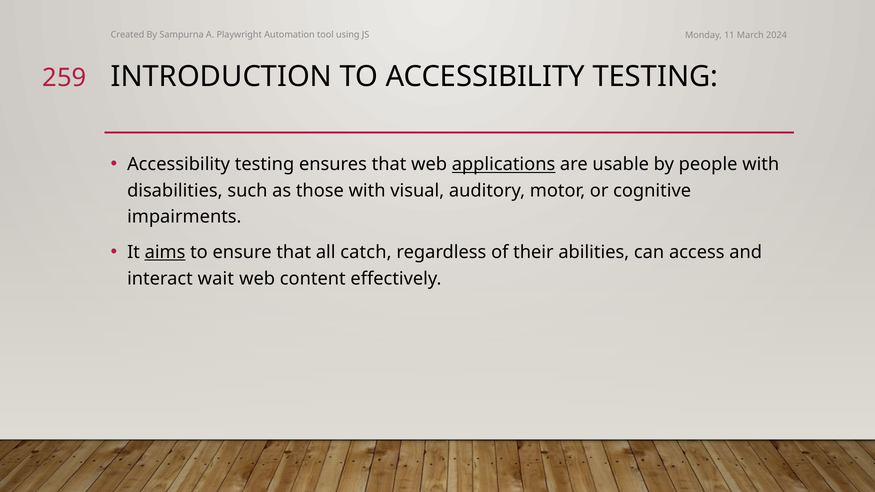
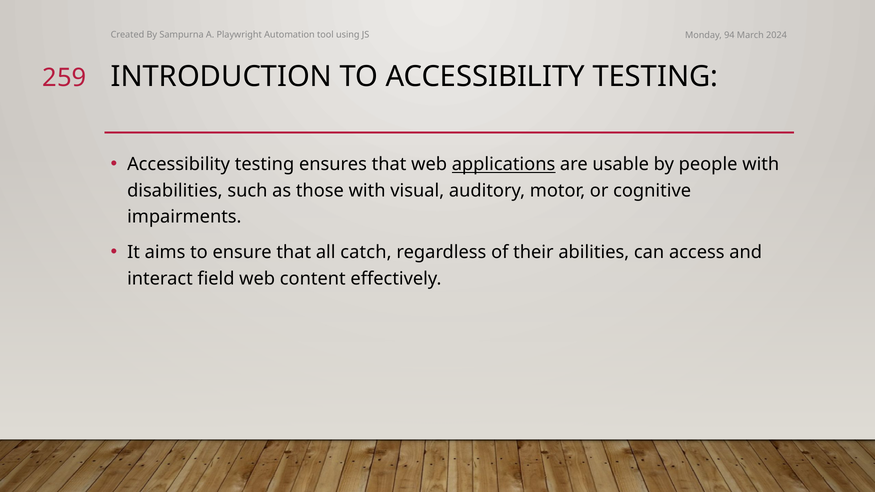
11: 11 -> 94
aims underline: present -> none
wait: wait -> field
